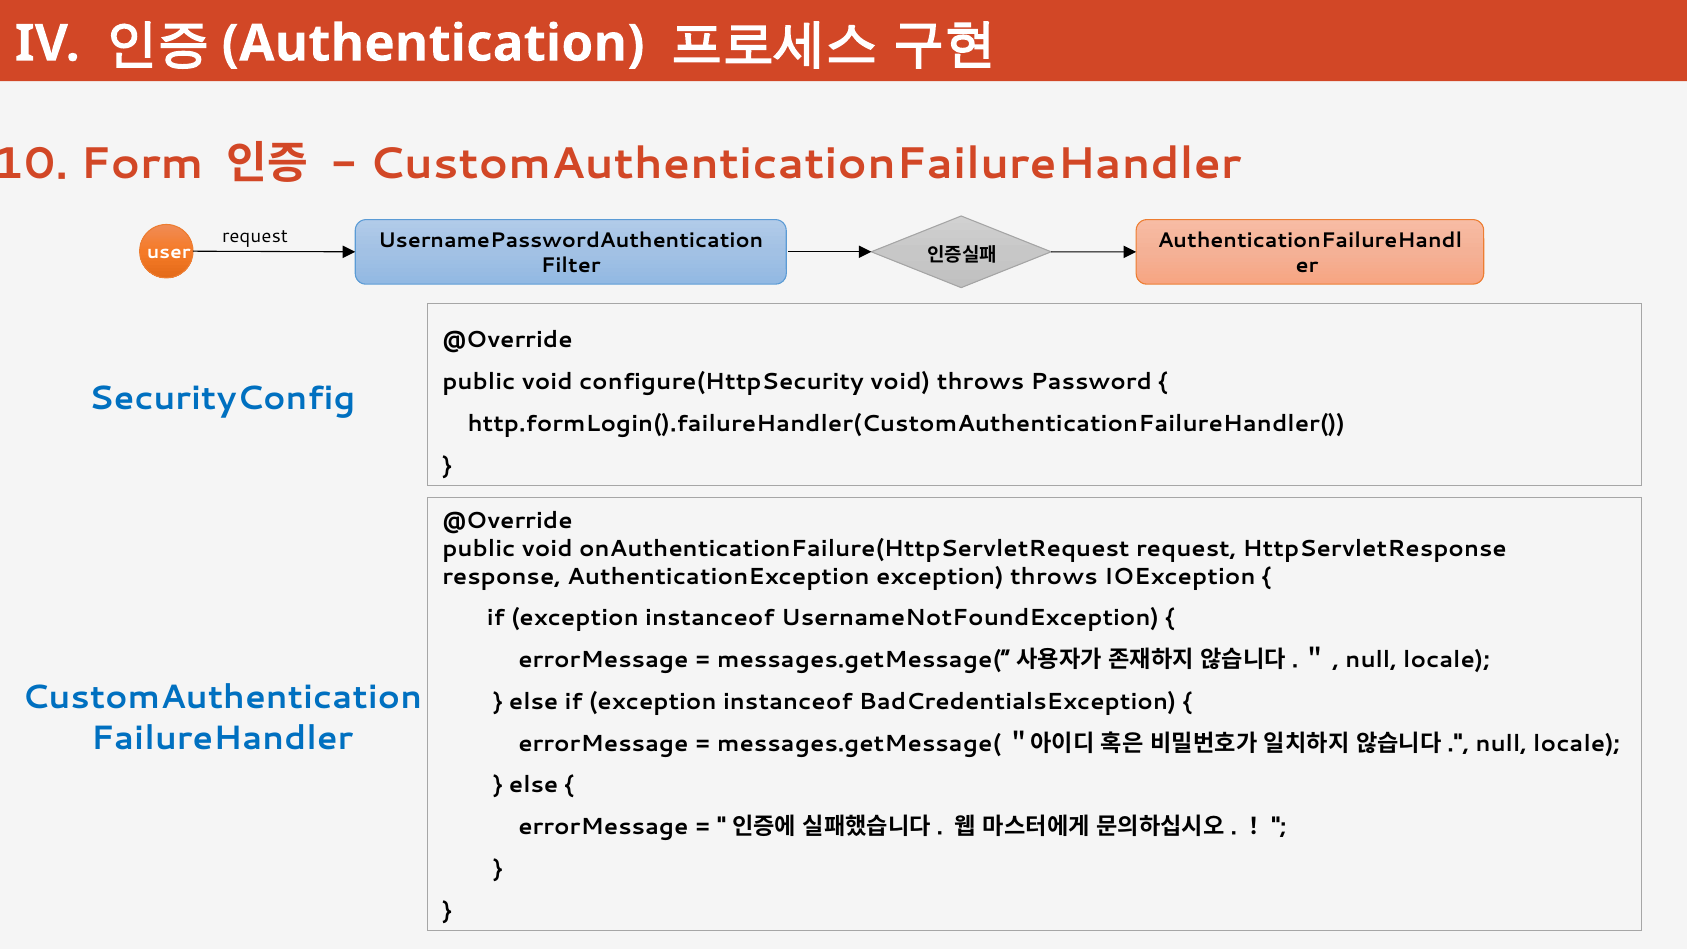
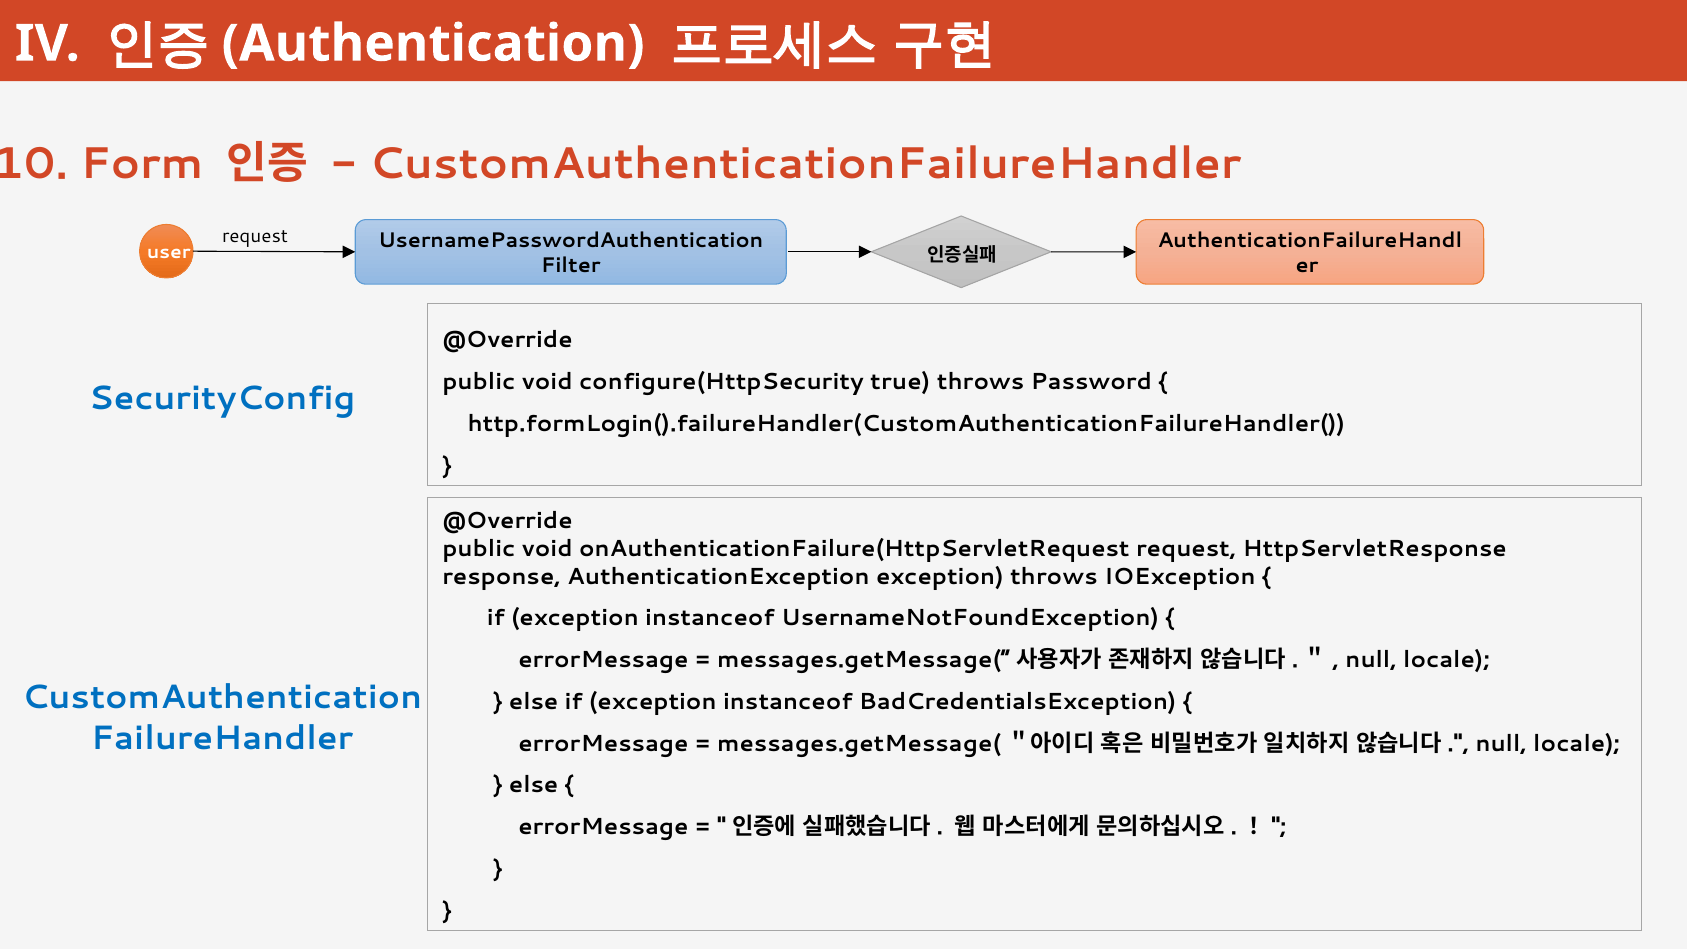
configure(HttpSecurity void: void -> true
